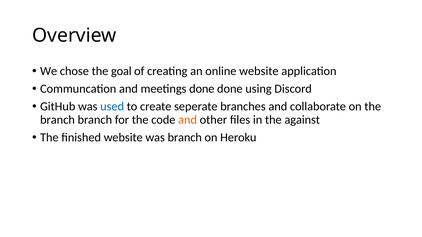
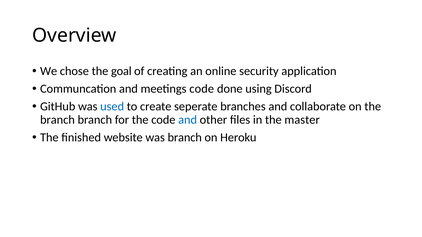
online website: website -> security
meetings done: done -> code
and at (188, 120) colour: orange -> blue
against: against -> master
